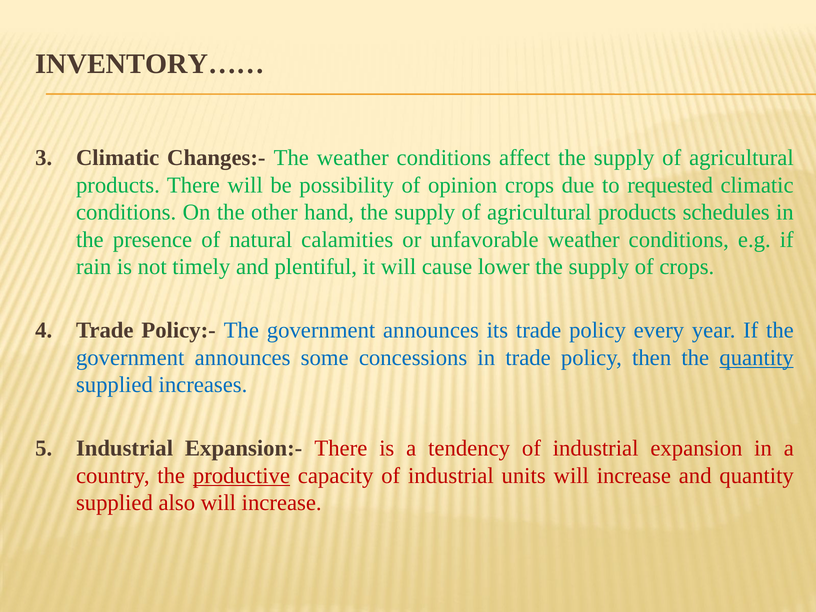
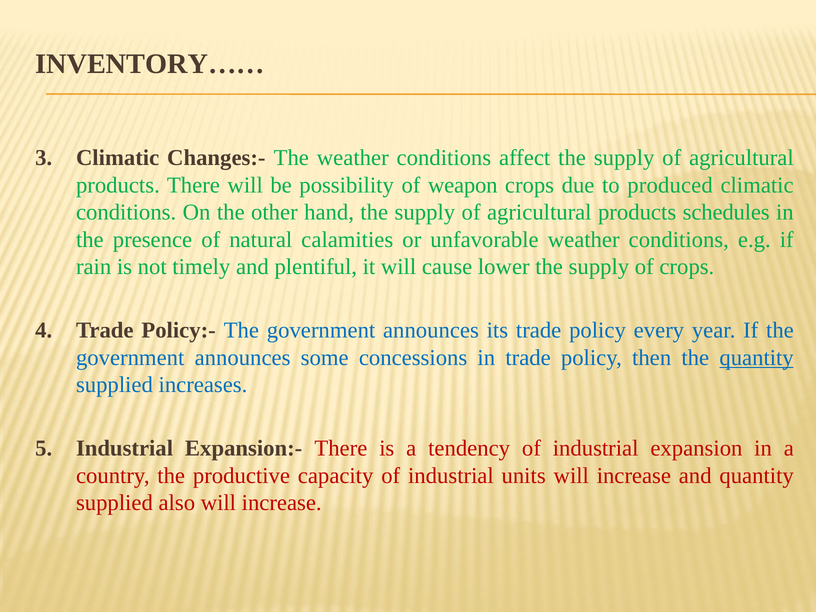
opinion: opinion -> weapon
requested: requested -> produced
productive underline: present -> none
